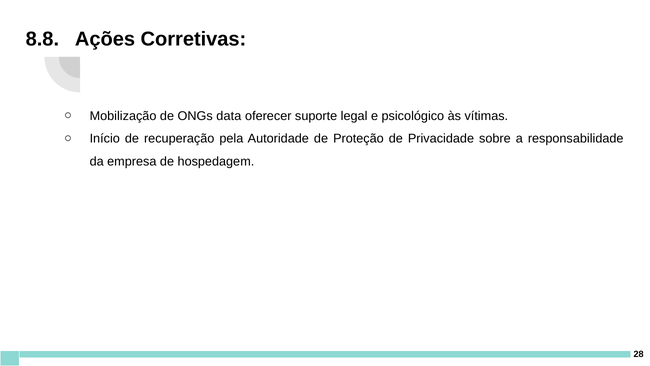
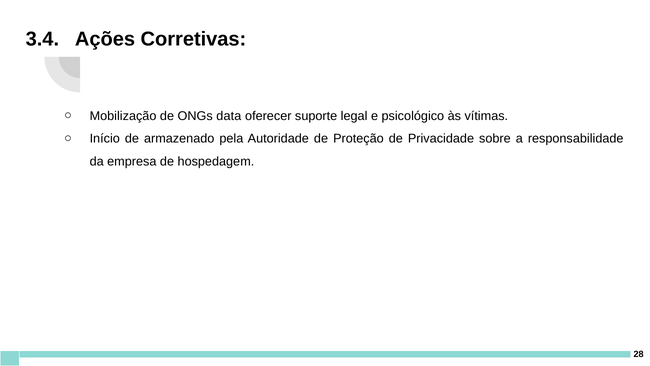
8.8: 8.8 -> 3.4
recuperação: recuperação -> armazenado
